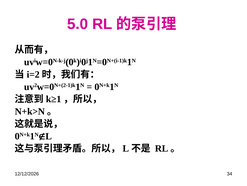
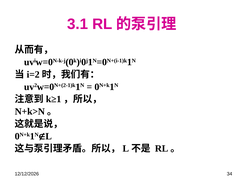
5.0: 5.0 -> 3.1
